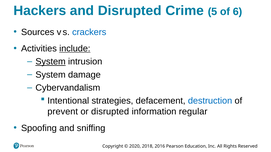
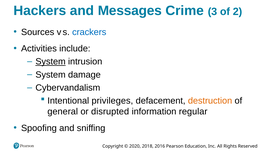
and Disrupted: Disrupted -> Messages
5: 5 -> 3
6: 6 -> 2
include underline: present -> none
strategies: strategies -> privileges
destruction colour: blue -> orange
prevent: prevent -> general
